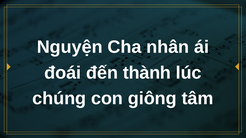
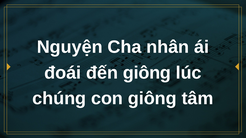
đến thành: thành -> giông
